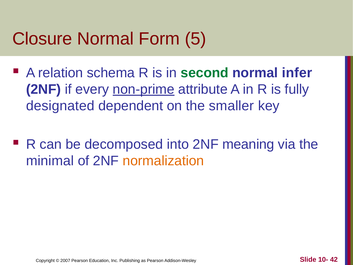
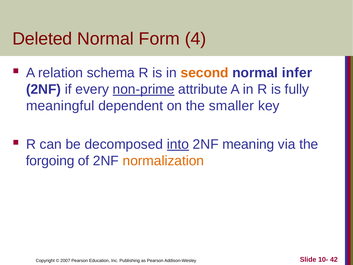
Closure: Closure -> Deleted
5: 5 -> 4
second colour: green -> orange
designated: designated -> meaningful
into underline: none -> present
minimal: minimal -> forgoing
